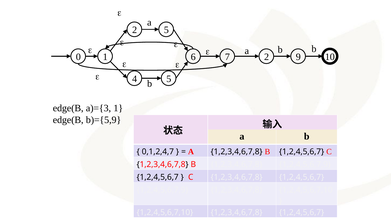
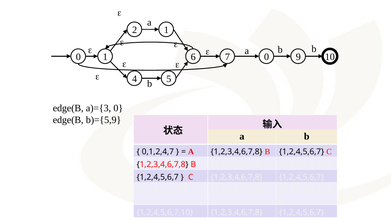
2 5: 5 -> 1
7 2: 2 -> 0
a)={3 1: 1 -> 0
